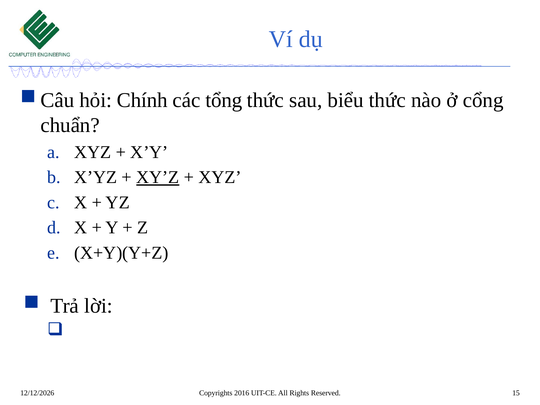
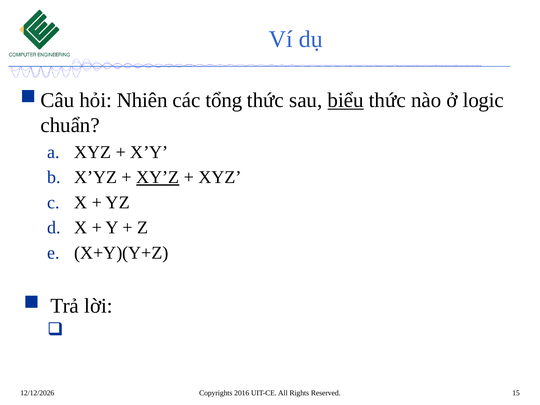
Chính: Chính -> Nhiên
biểu underline: none -> present
cổng: cổng -> logic
